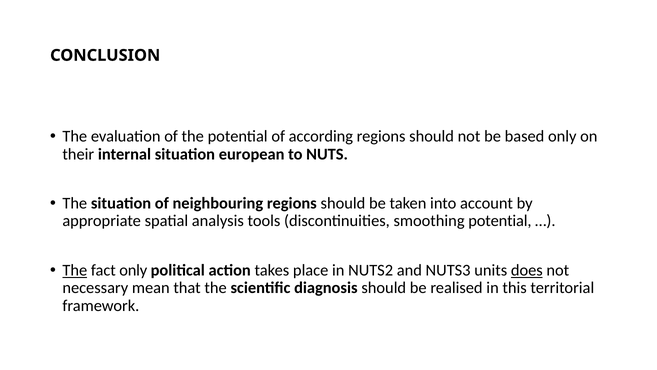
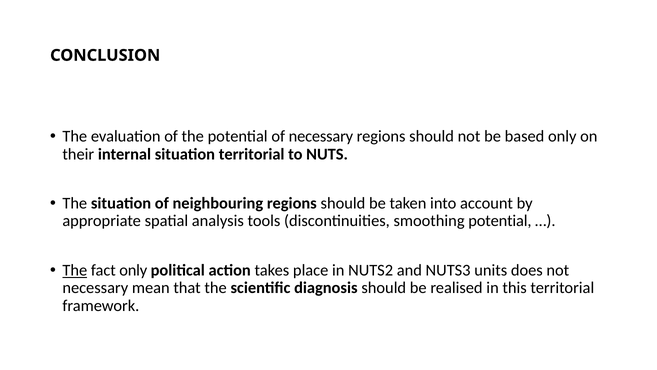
of according: according -> necessary
situation european: european -> territorial
does underline: present -> none
